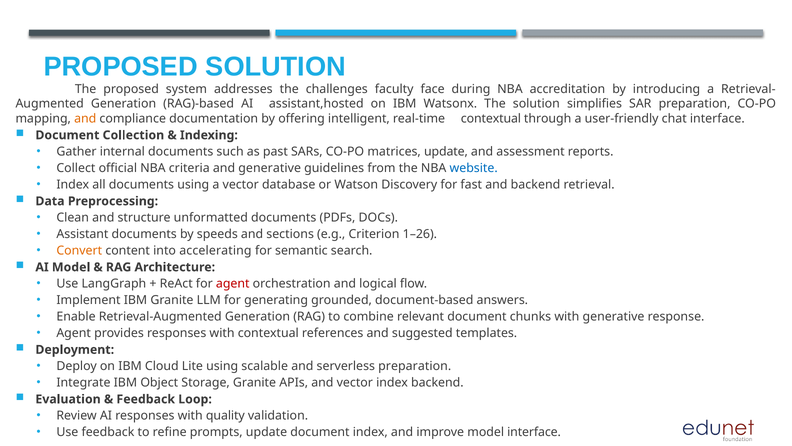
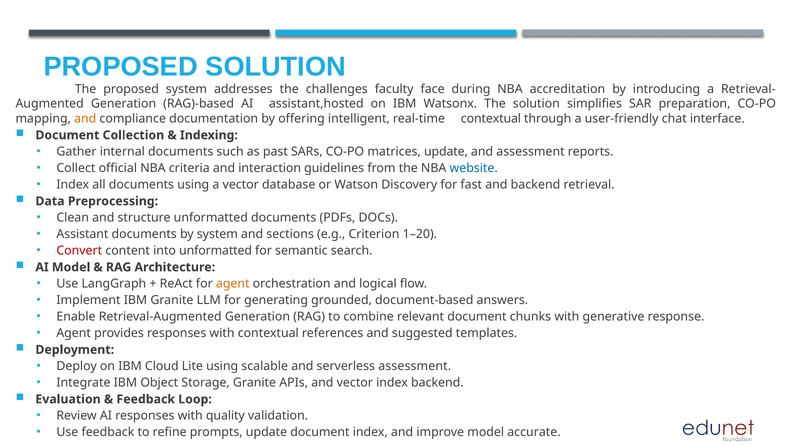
and generative: generative -> interaction
by speeds: speeds -> system
1–26: 1–26 -> 1–20
Convert colour: orange -> red
into accelerating: accelerating -> unformatted
agent at (233, 283) colour: red -> orange
serverless preparation: preparation -> assessment
model interface: interface -> accurate
